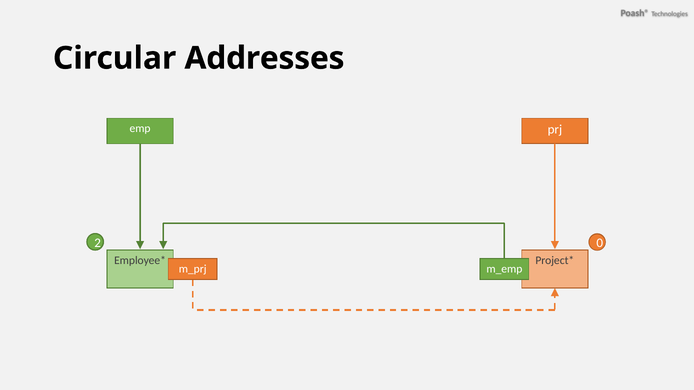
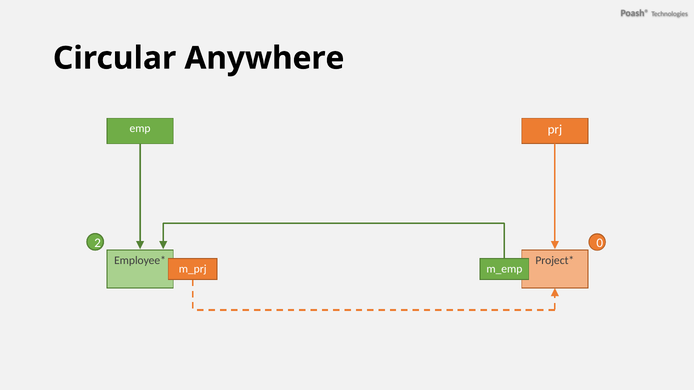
Addresses: Addresses -> Anywhere
